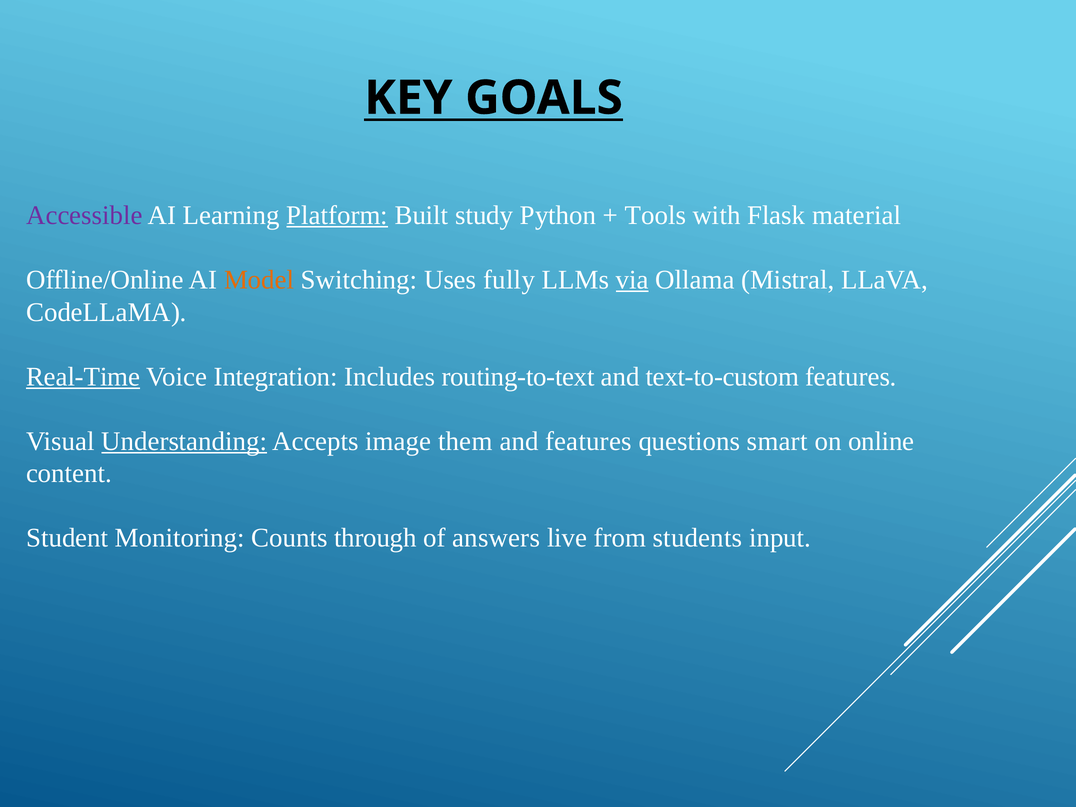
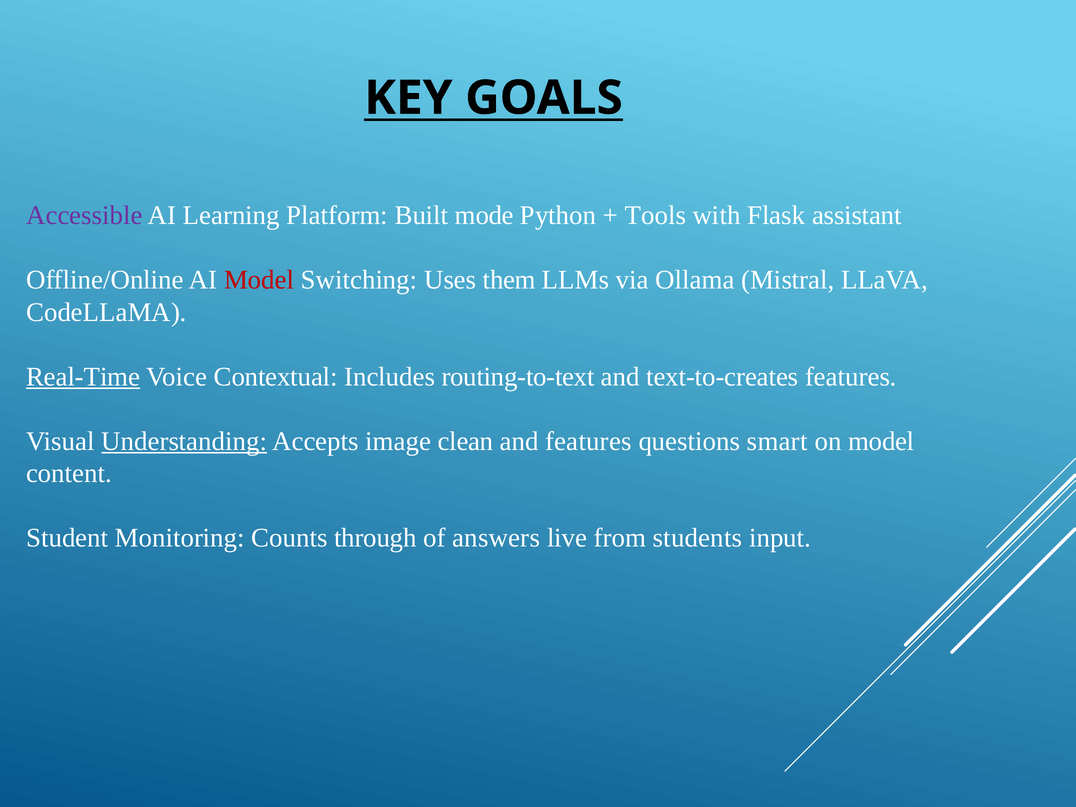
Platform underline: present -> none
study: study -> mode
material: material -> assistant
Model at (259, 280) colour: orange -> red
fully: fully -> them
via underline: present -> none
Integration: Integration -> Contextual
text-to-custom: text-to-custom -> text-to-creates
them: them -> clean
on online: online -> model
